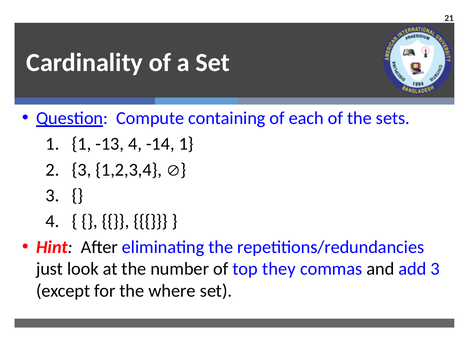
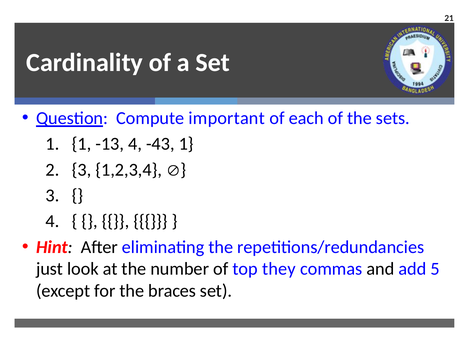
containing: containing -> important
-14: -14 -> -43
add 3: 3 -> 5
where: where -> braces
